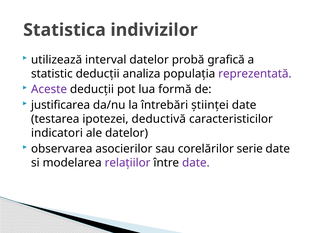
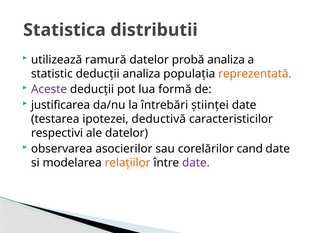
indivizilor: indivizilor -> distributii
interval: interval -> ramură
probă grafică: grafică -> analiza
reprezentată colour: purple -> orange
indicatori: indicatori -> respectivi
serie: serie -> cand
relațiilor colour: purple -> orange
